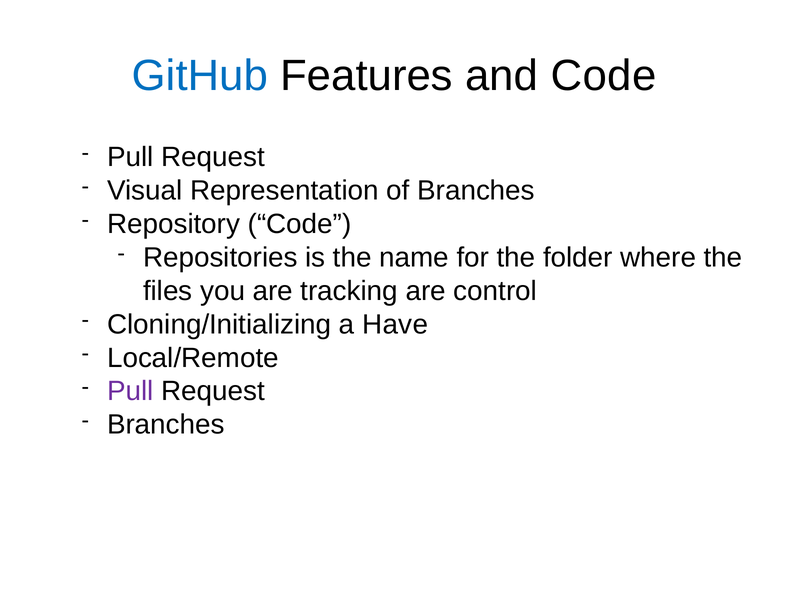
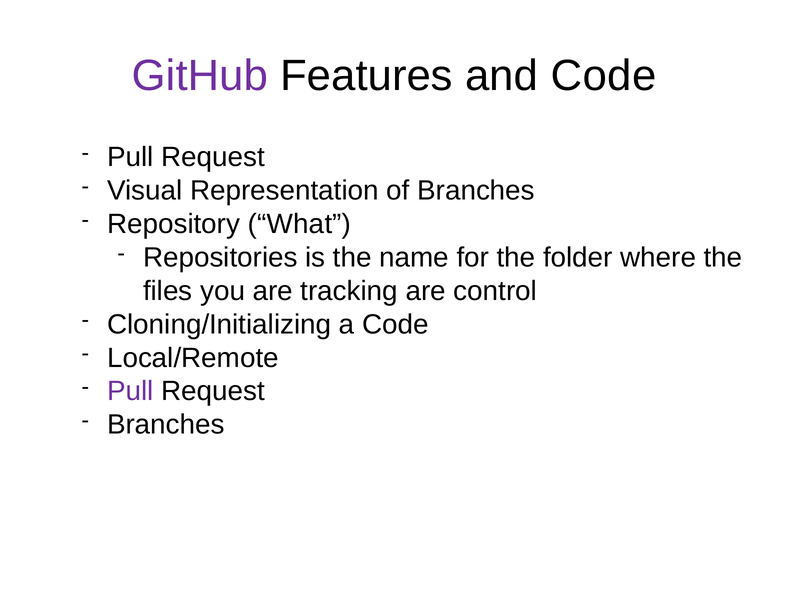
GitHub colour: blue -> purple
Repository Code: Code -> What
a Have: Have -> Code
